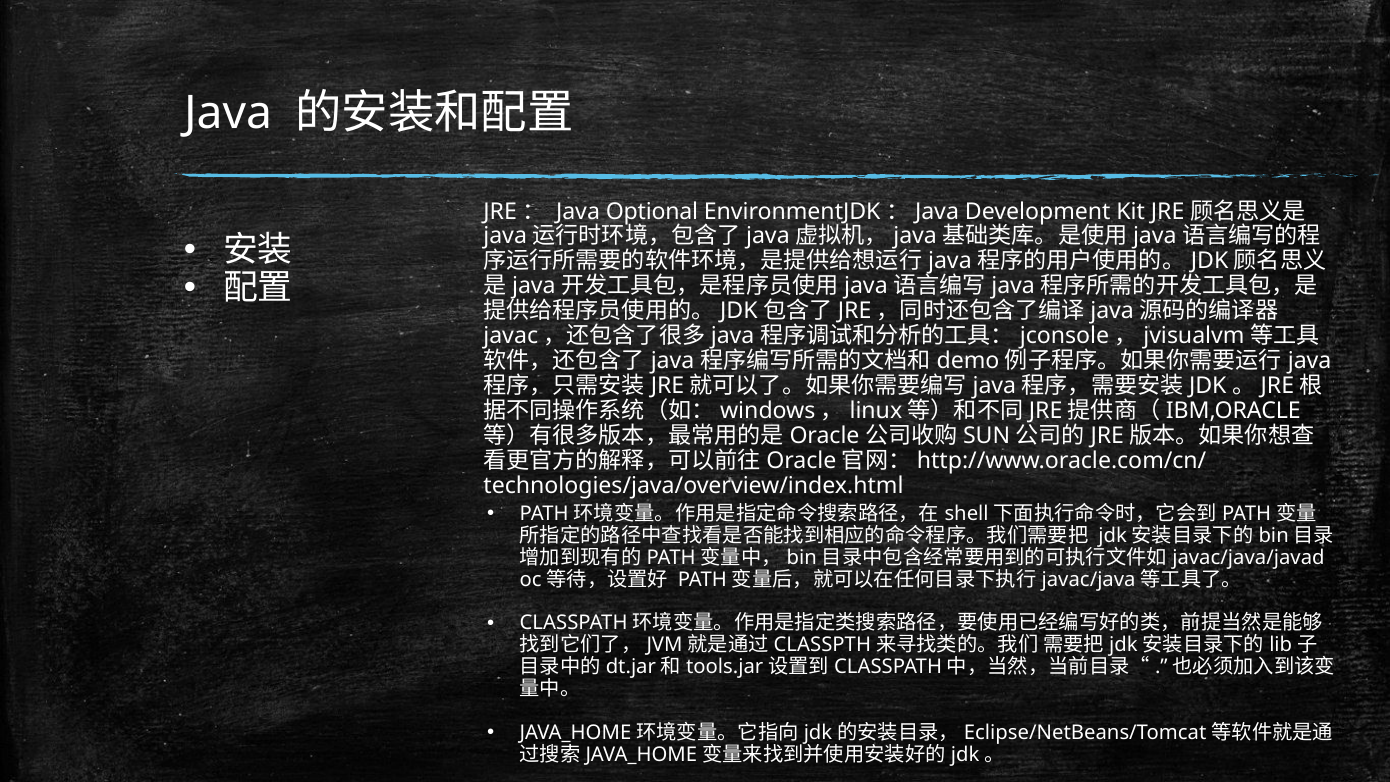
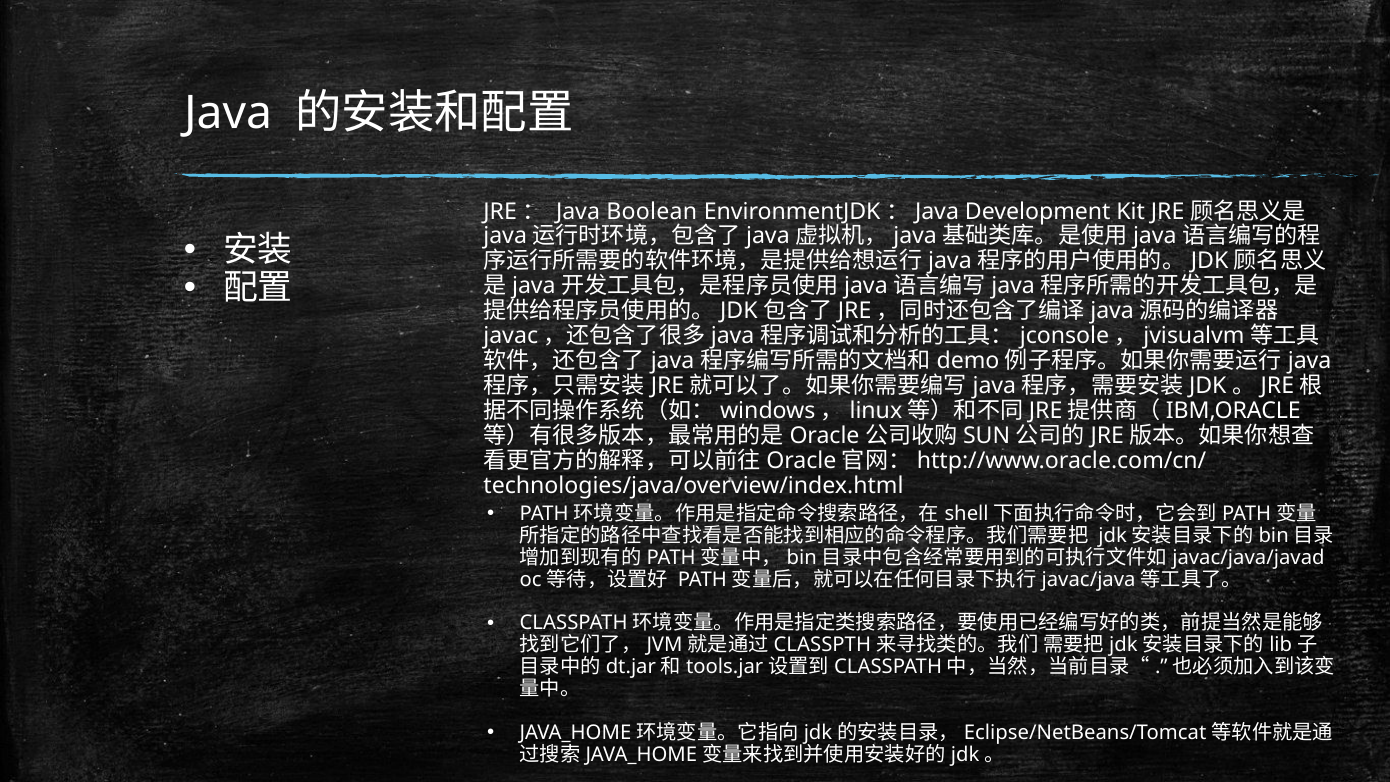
Optional: Optional -> Boolean
